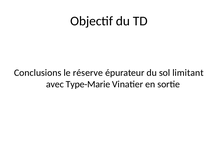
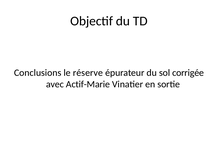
limitant: limitant -> corrigée
Type-Marie: Type-Marie -> Actif-Marie
